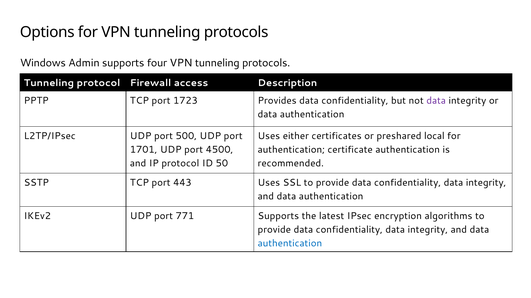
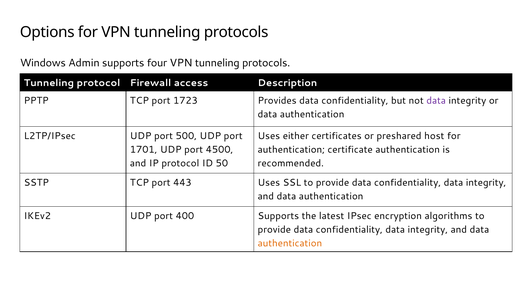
local: local -> host
771: 771 -> 400
authentication at (290, 244) colour: blue -> orange
